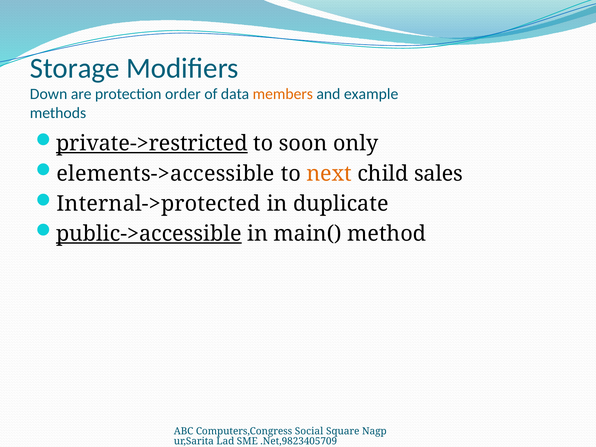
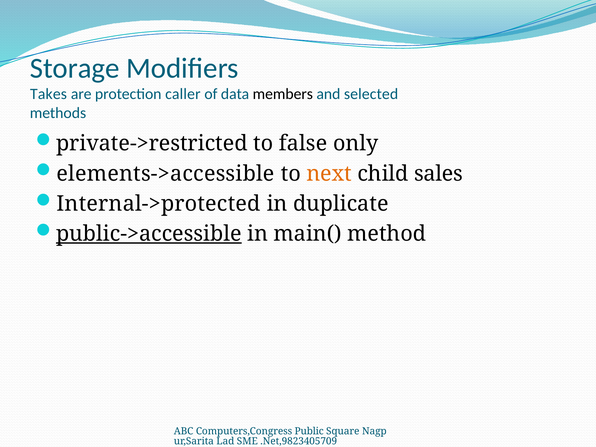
Down: Down -> Takes
order: order -> caller
members colour: orange -> black
example: example -> selected
private->restricted underline: present -> none
soon: soon -> false
Social: Social -> Public
